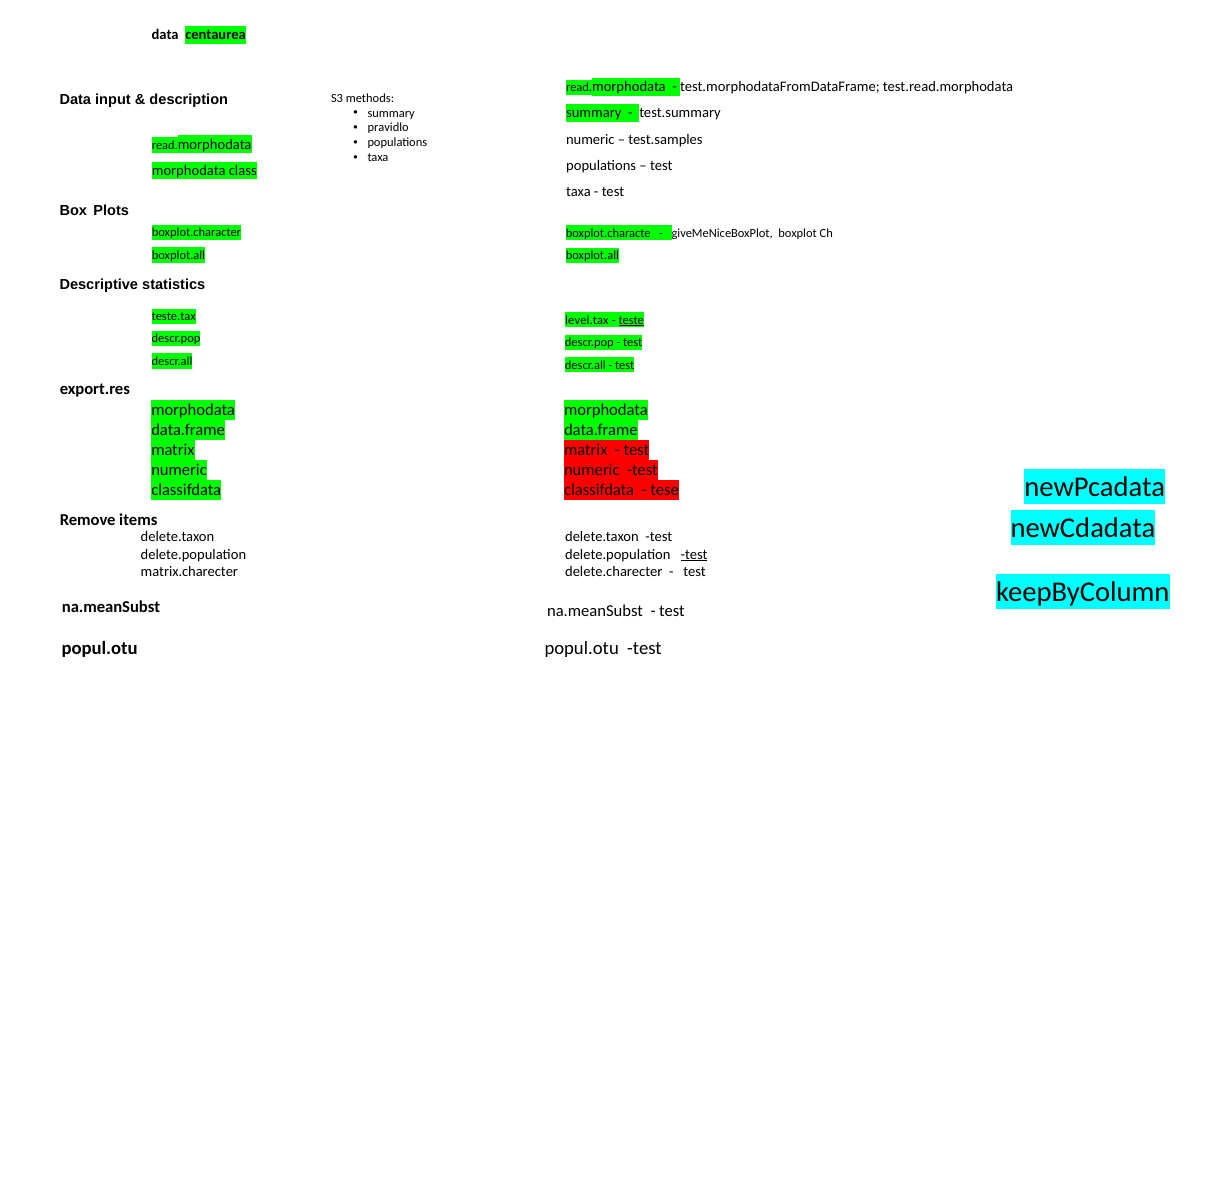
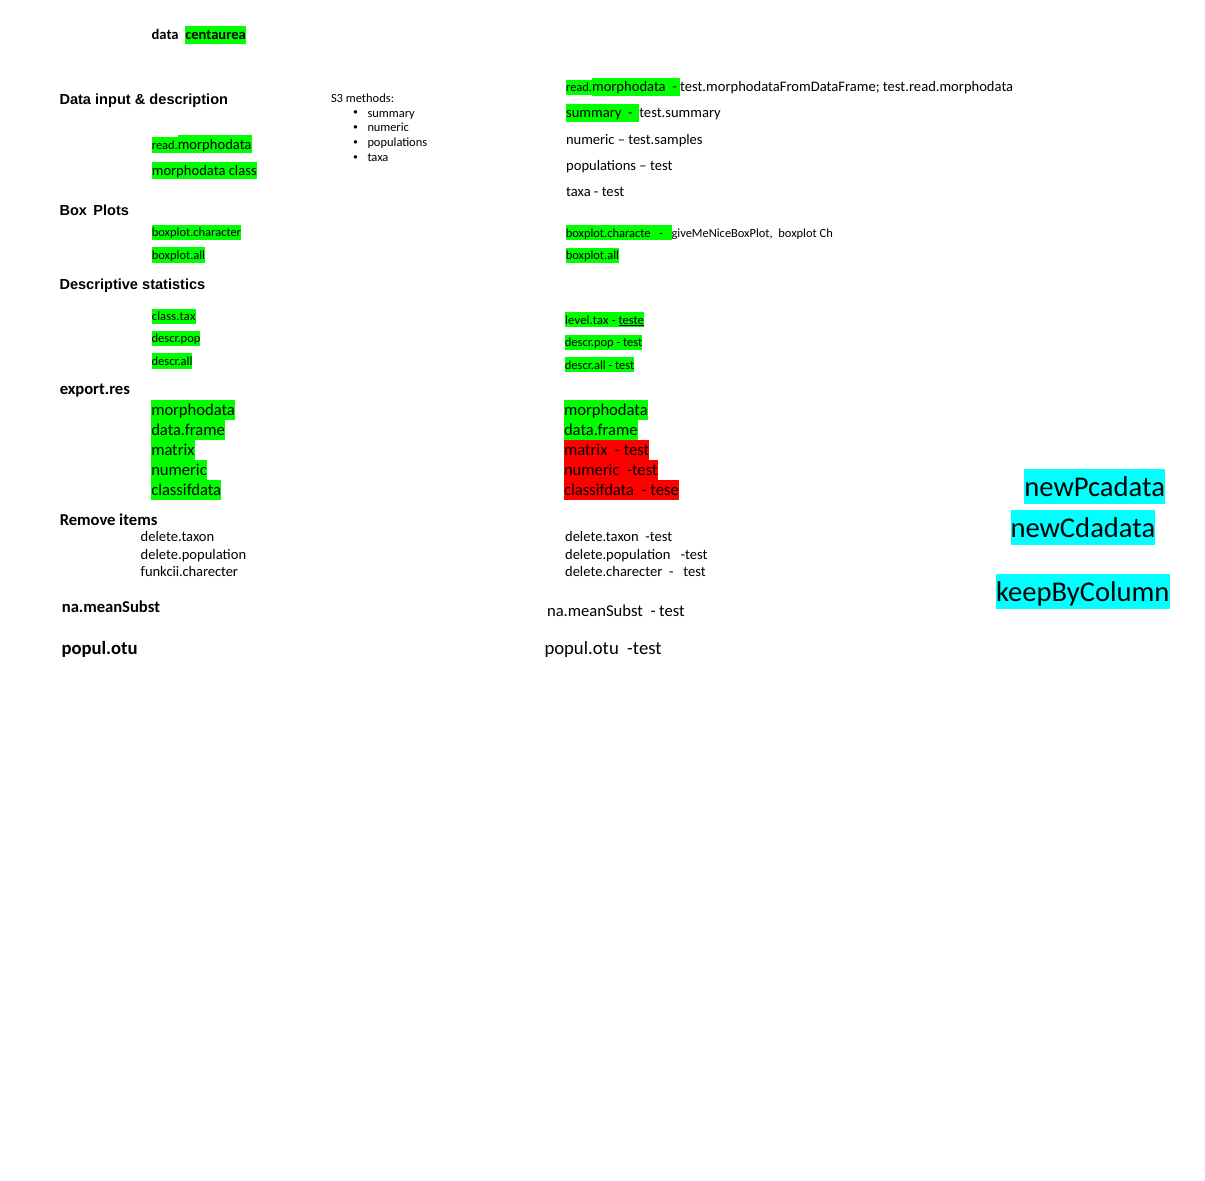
pravidlo at (388, 128): pravidlo -> numeric
teste.tax: teste.tax -> class.tax
test at (694, 555) underline: present -> none
matrix.charecter: matrix.charecter -> funkcii.charecter
